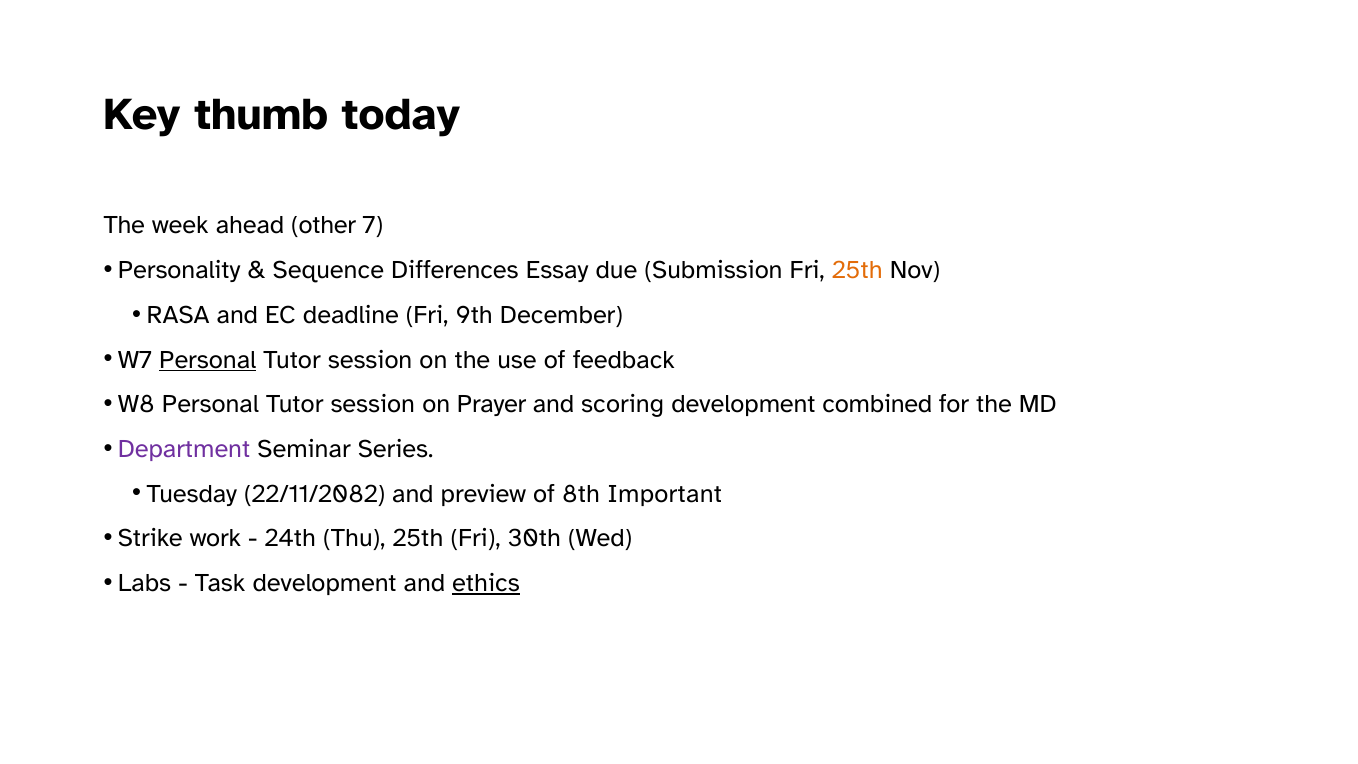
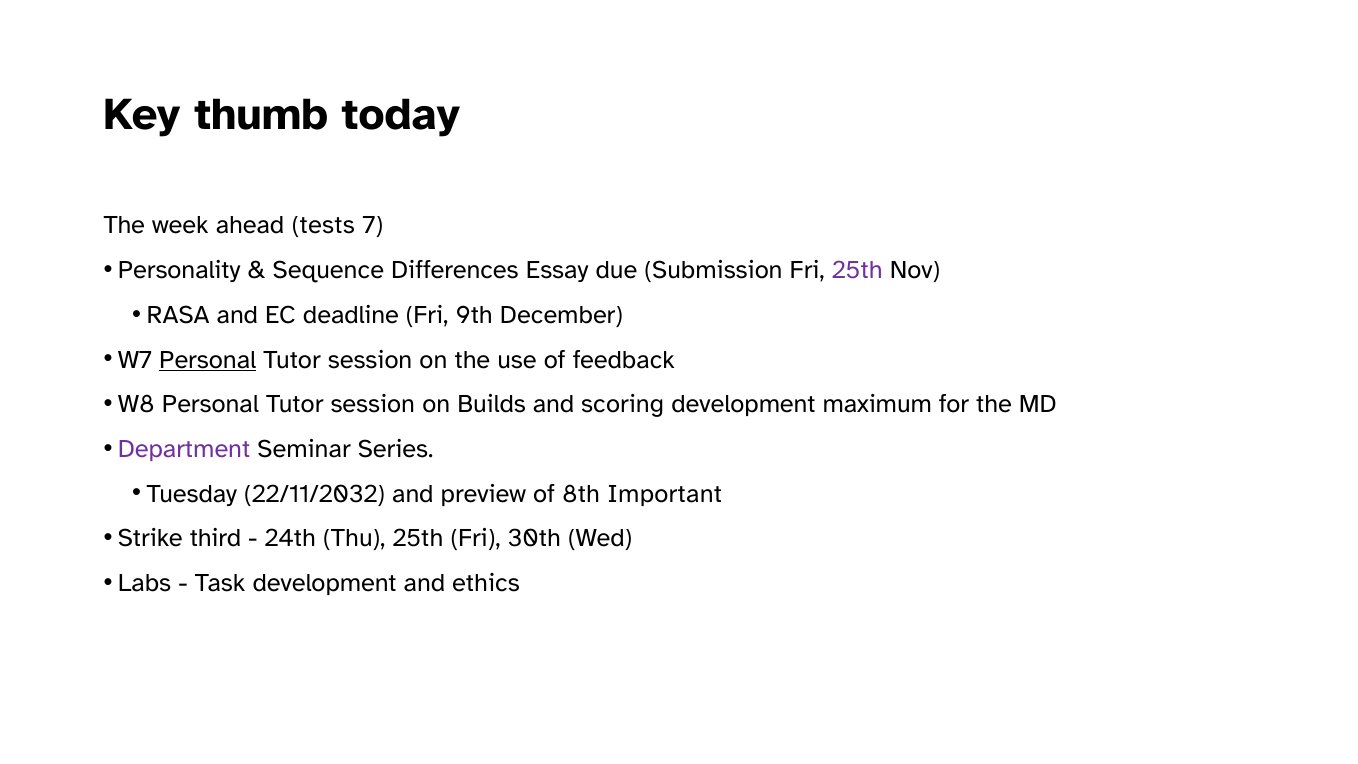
other: other -> tests
25th at (857, 270) colour: orange -> purple
Prayer: Prayer -> Builds
combined: combined -> maximum
22/11/2082: 22/11/2082 -> 22/11/2032
work: work -> third
ethics underline: present -> none
